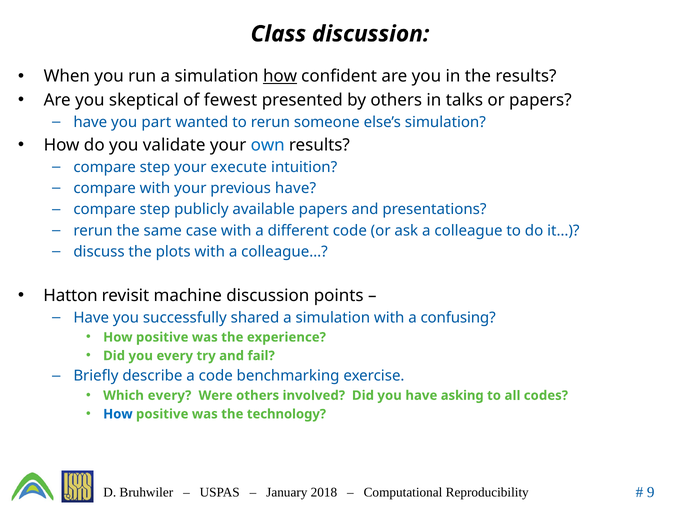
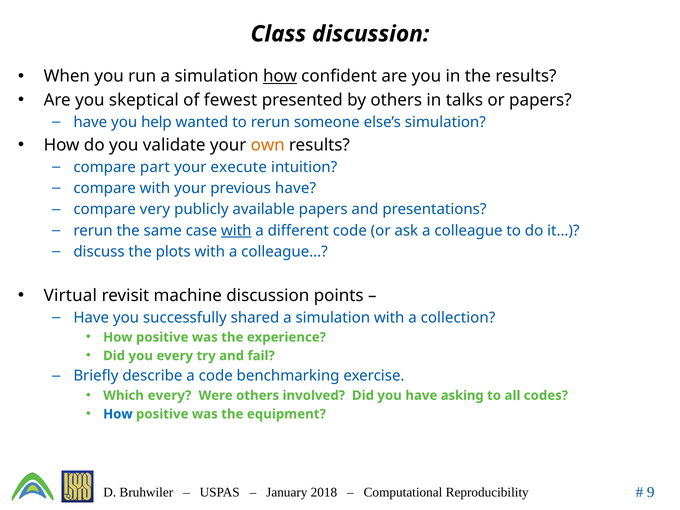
part: part -> help
own colour: blue -> orange
step at (155, 167): step -> part
step at (155, 209): step -> very
with at (236, 231) underline: none -> present
Hatton: Hatton -> Virtual
confusing: confusing -> collection
technology: technology -> equipment
